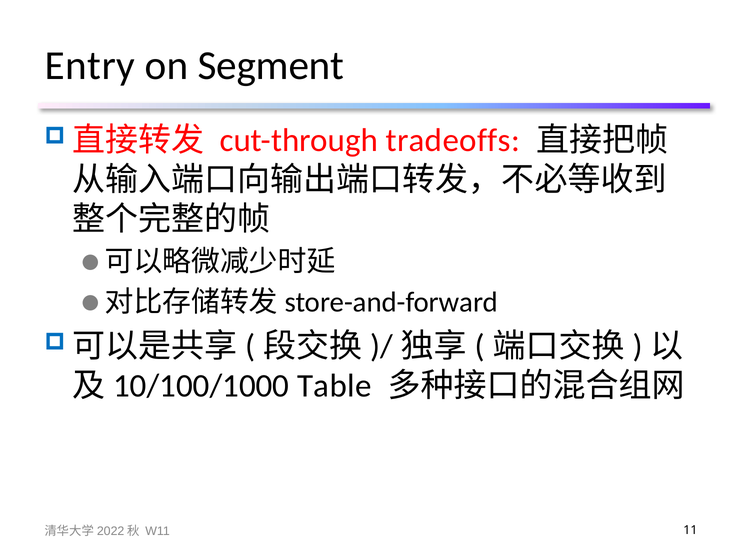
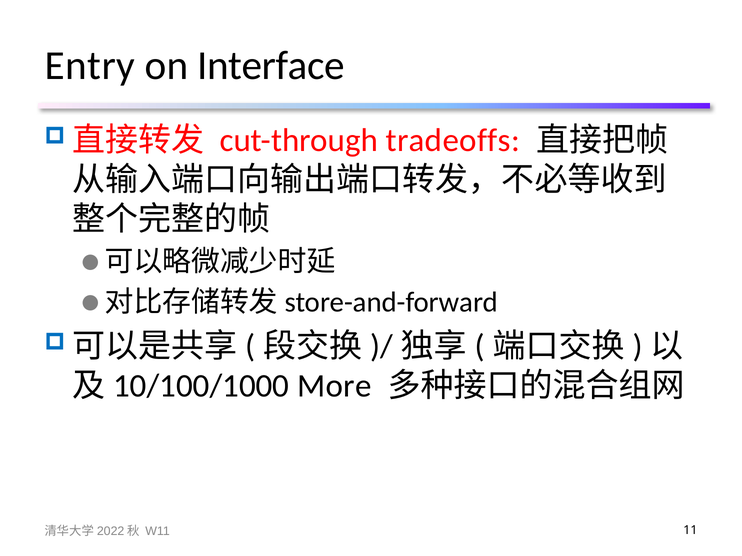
Segment: Segment -> Interface
Table: Table -> More
